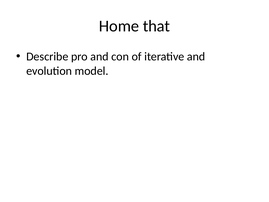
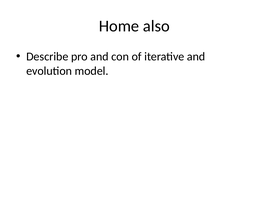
that: that -> also
